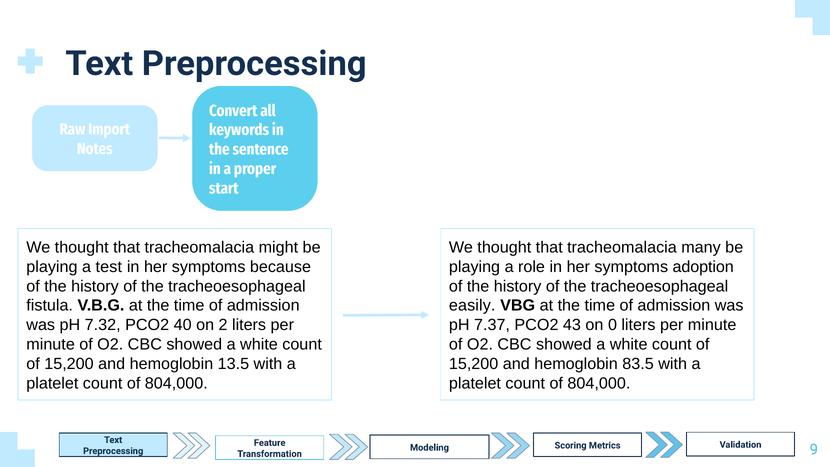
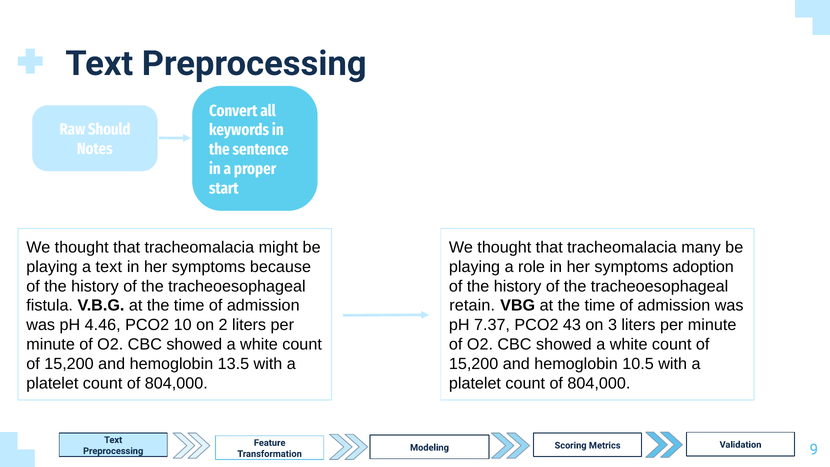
Import: Import -> Should
a test: test -> text
easily: easily -> retain
7.32: 7.32 -> 4.46
40: 40 -> 10
0: 0 -> 3
83.5: 83.5 -> 10.5
